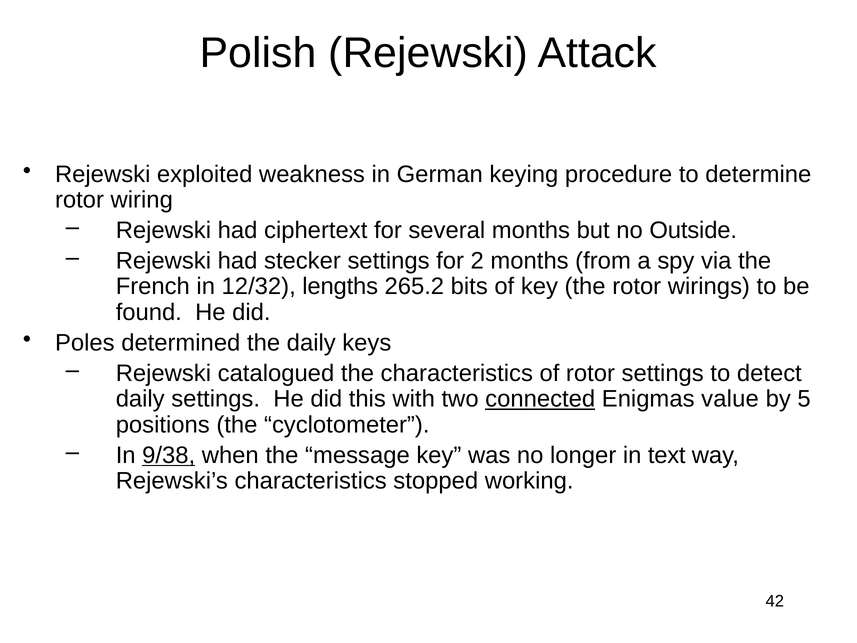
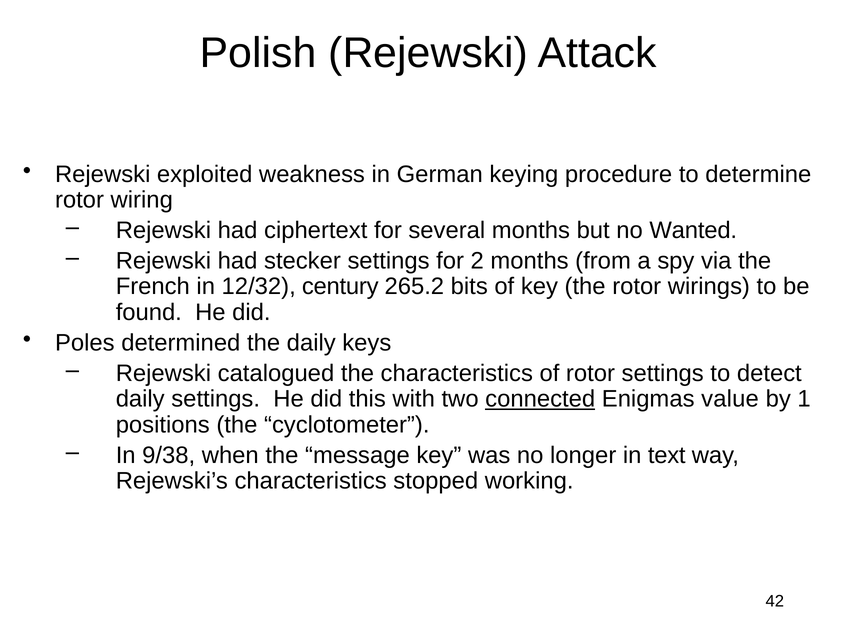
Outside: Outside -> Wanted
lengths: lengths -> century
5: 5 -> 1
9/38 underline: present -> none
